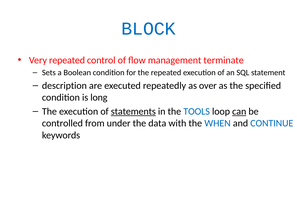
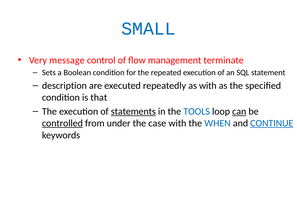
BLOCK: BLOCK -> SMALL
Very repeated: repeated -> message
as over: over -> with
long: long -> that
controlled underline: none -> present
data: data -> case
CONTINUE underline: none -> present
